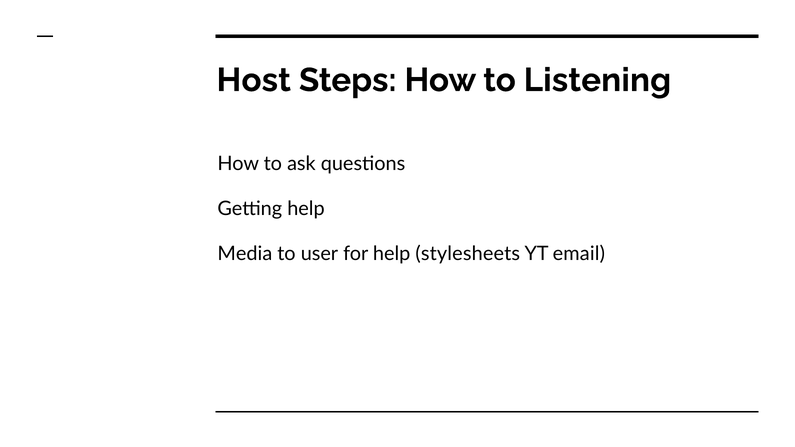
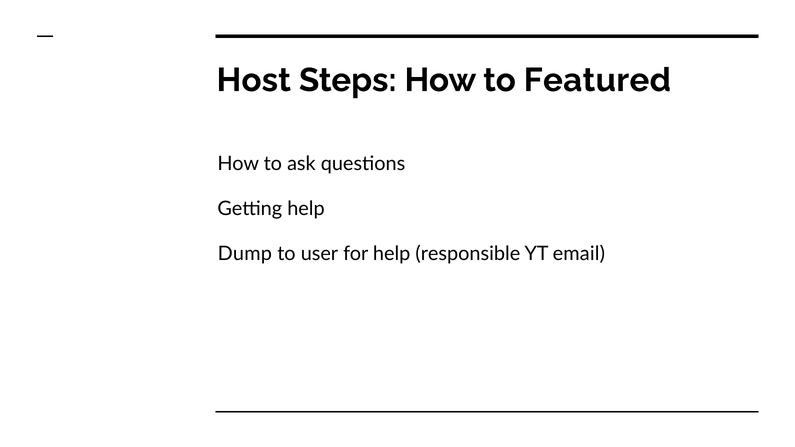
Listening: Listening -> Featured
Media: Media -> Dump
stylesheets: stylesheets -> responsible
